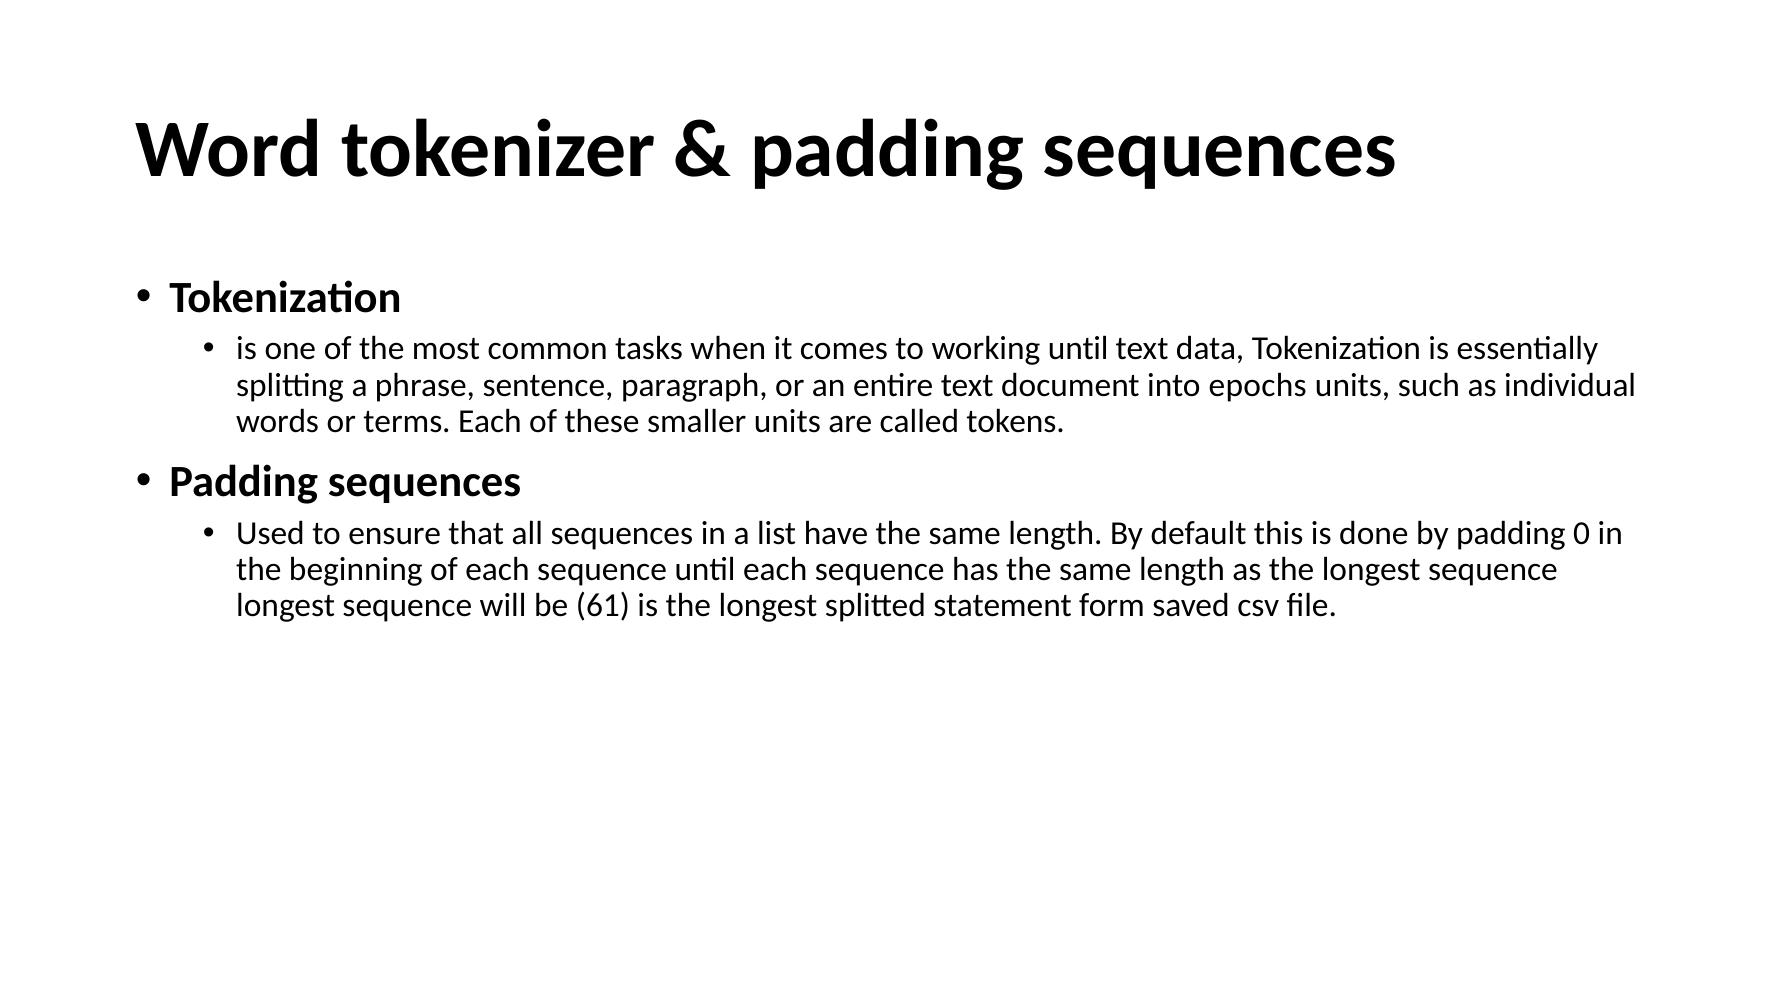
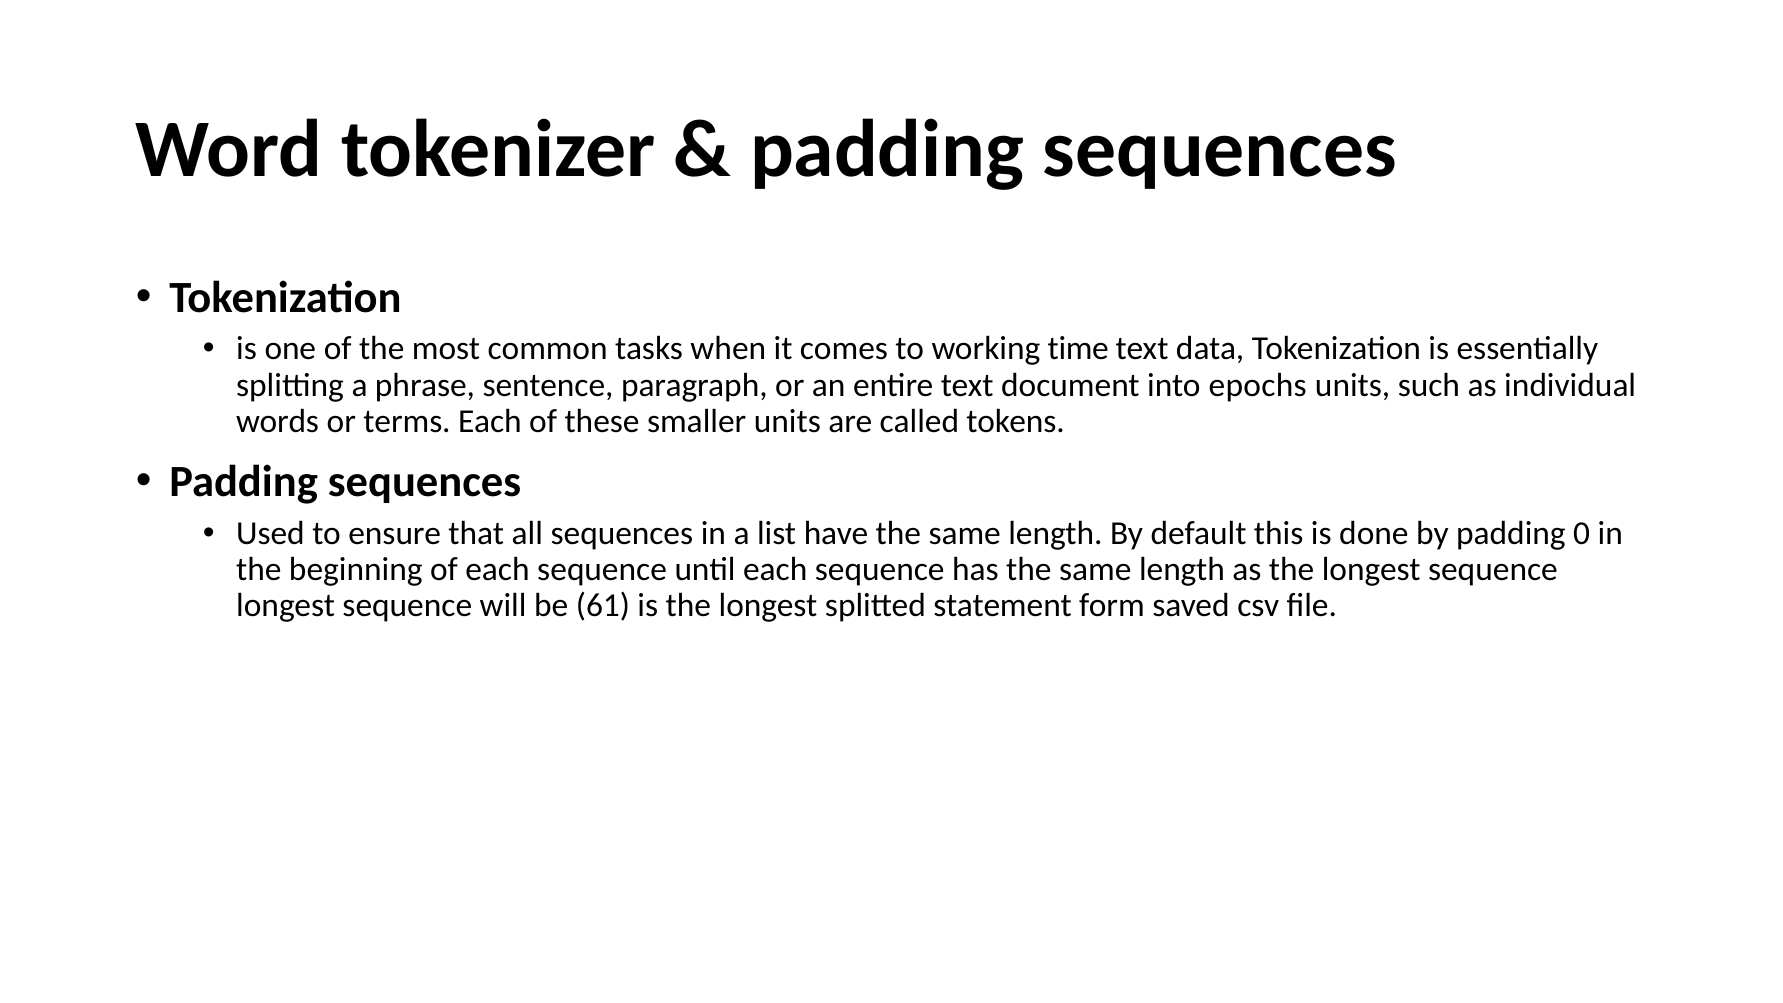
working until: until -> time
